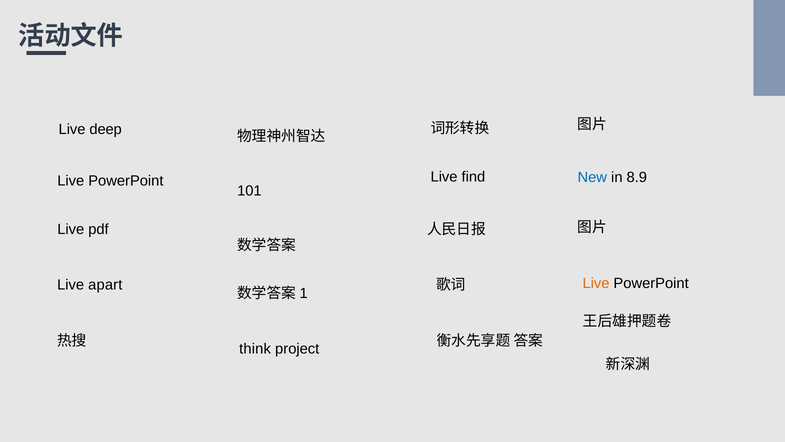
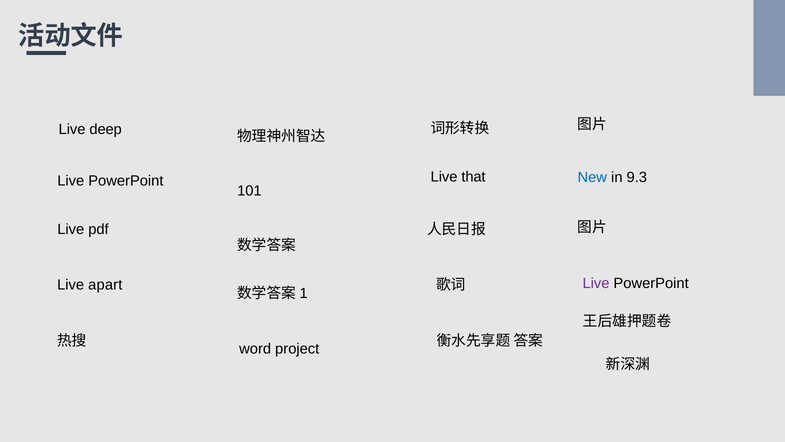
find: find -> that
8.9: 8.9 -> 9.3
Live at (596, 283) colour: orange -> purple
think: think -> word
